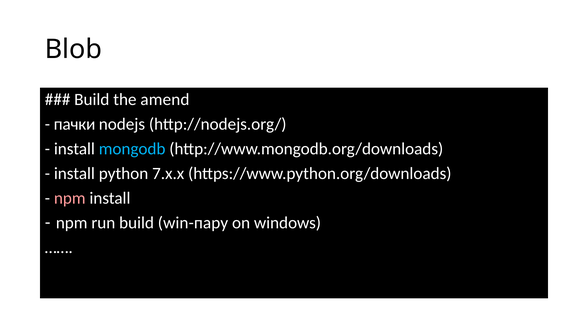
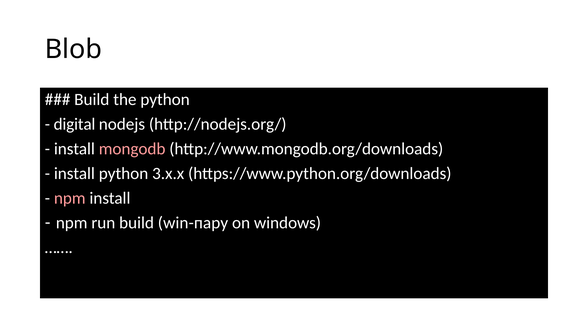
the amend: amend -> python
пачки: пачки -> digital
mongodb colour: light blue -> pink
7.x.x: 7.x.x -> 3.x.x
